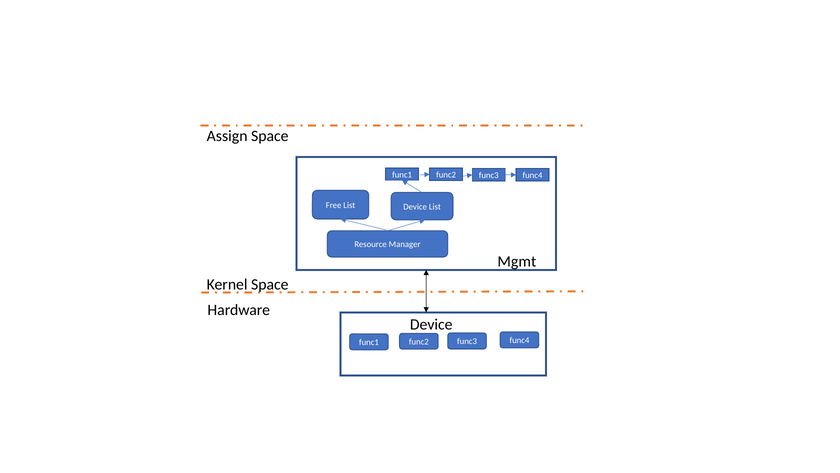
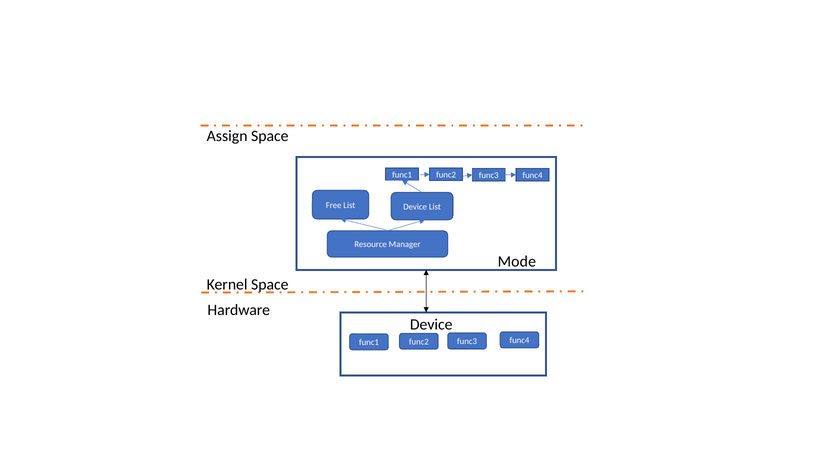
Mgmt: Mgmt -> Mode
